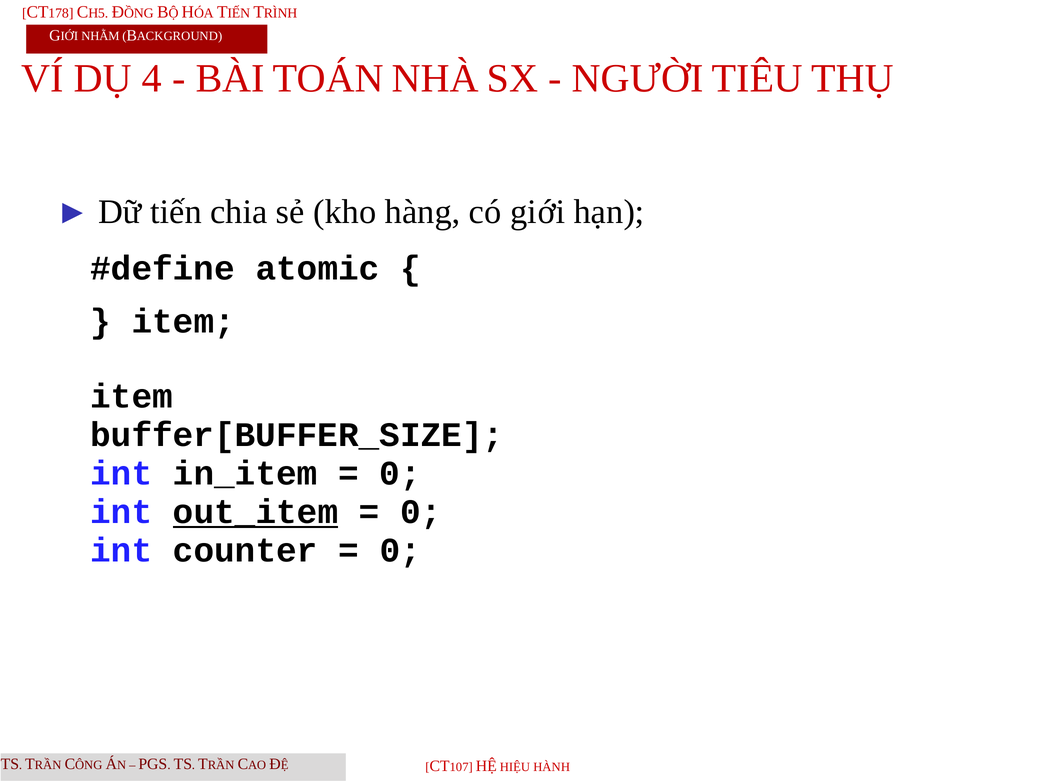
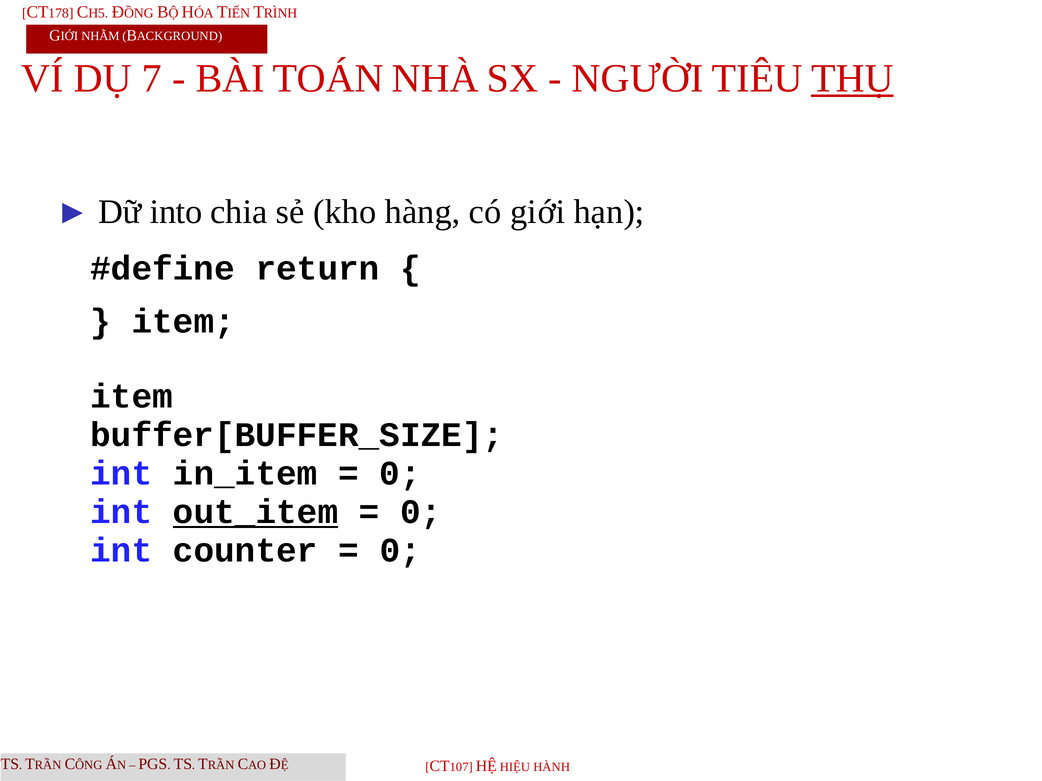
4: 4 -> 7
THỤ underline: none -> present
Dữ tiến: tiến -> into
atomic: atomic -> return
